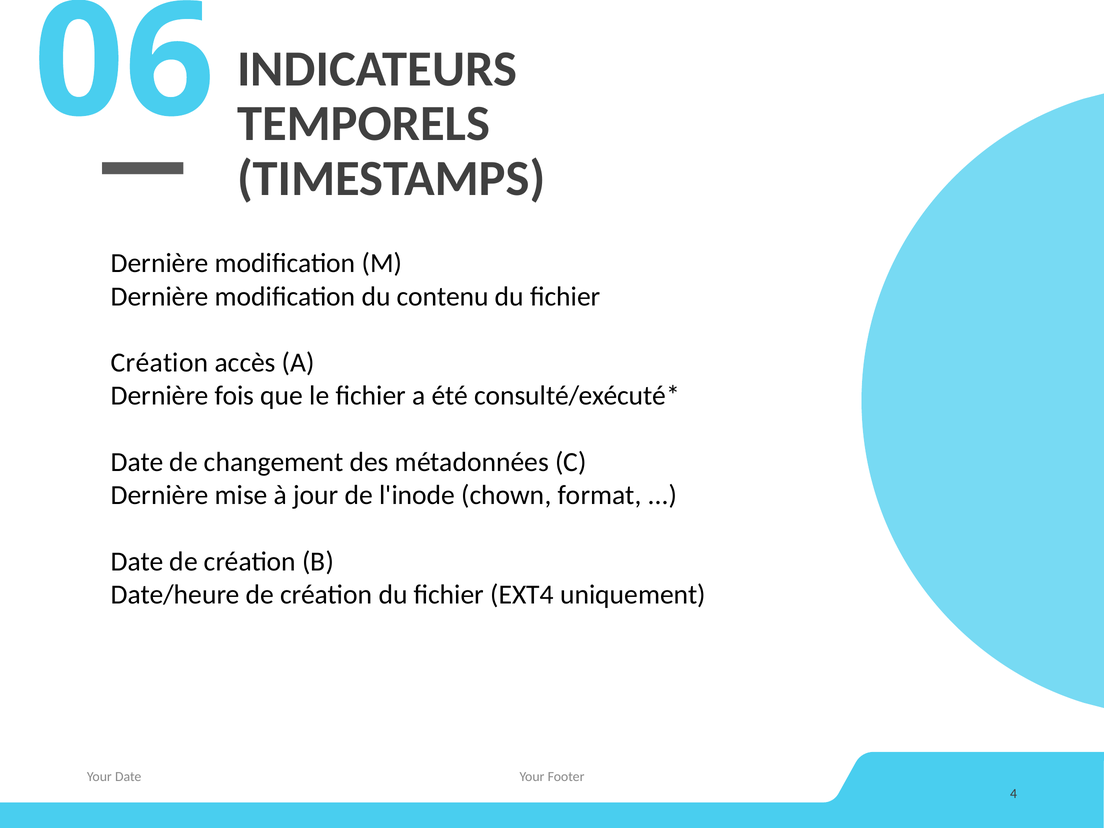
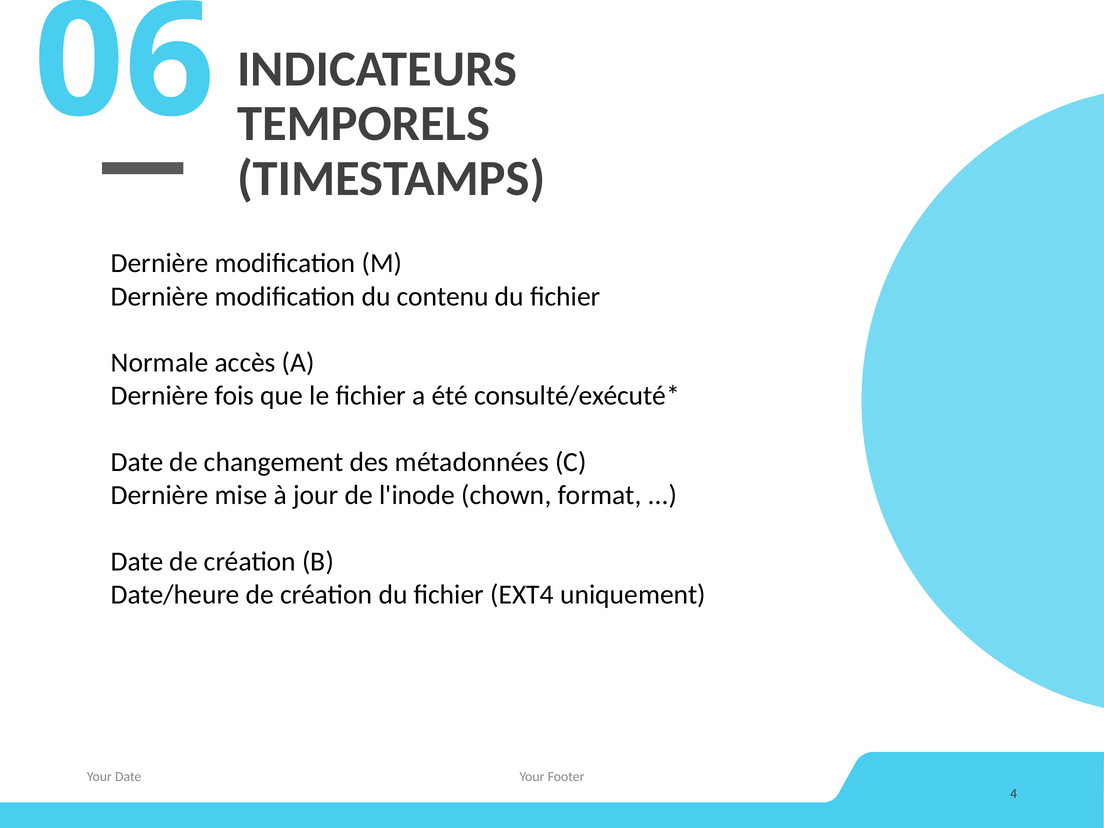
Création at (160, 363): Création -> Normale
